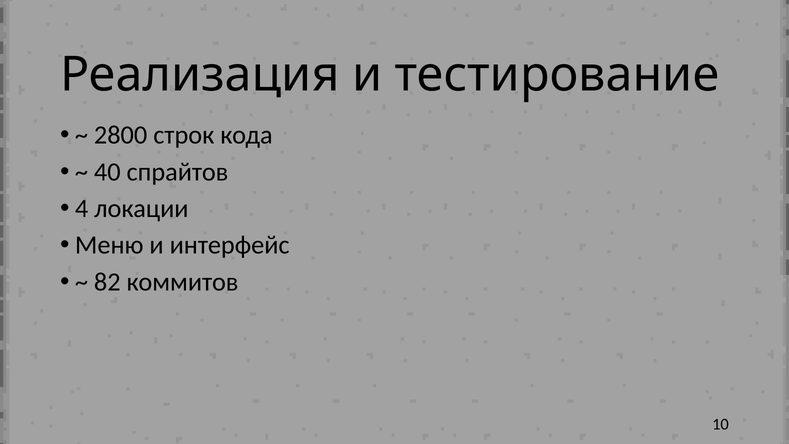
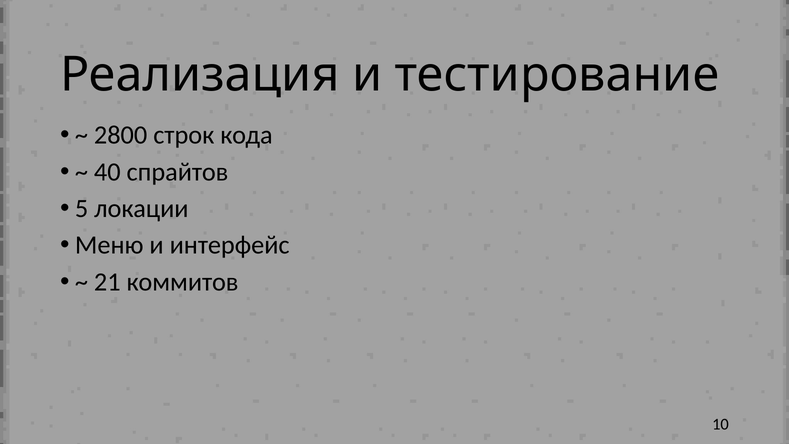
4: 4 -> 5
82: 82 -> 21
